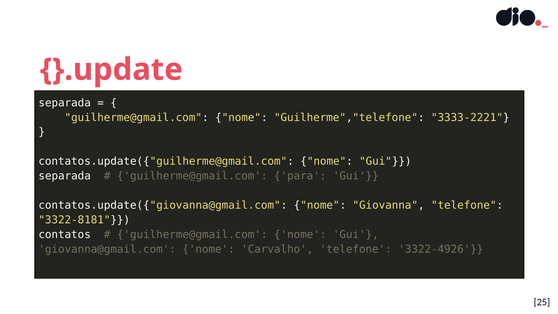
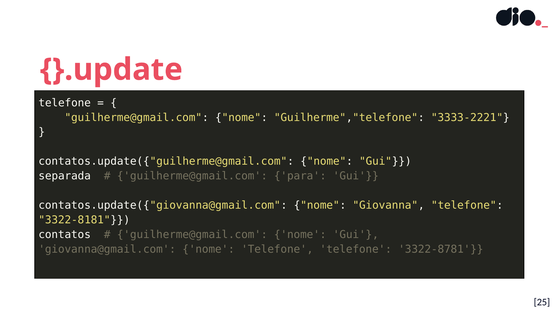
separada at (65, 103): separada -> telefone
nome Carvalho: Carvalho -> Telefone
3322-4926: 3322-4926 -> 3322-8781
